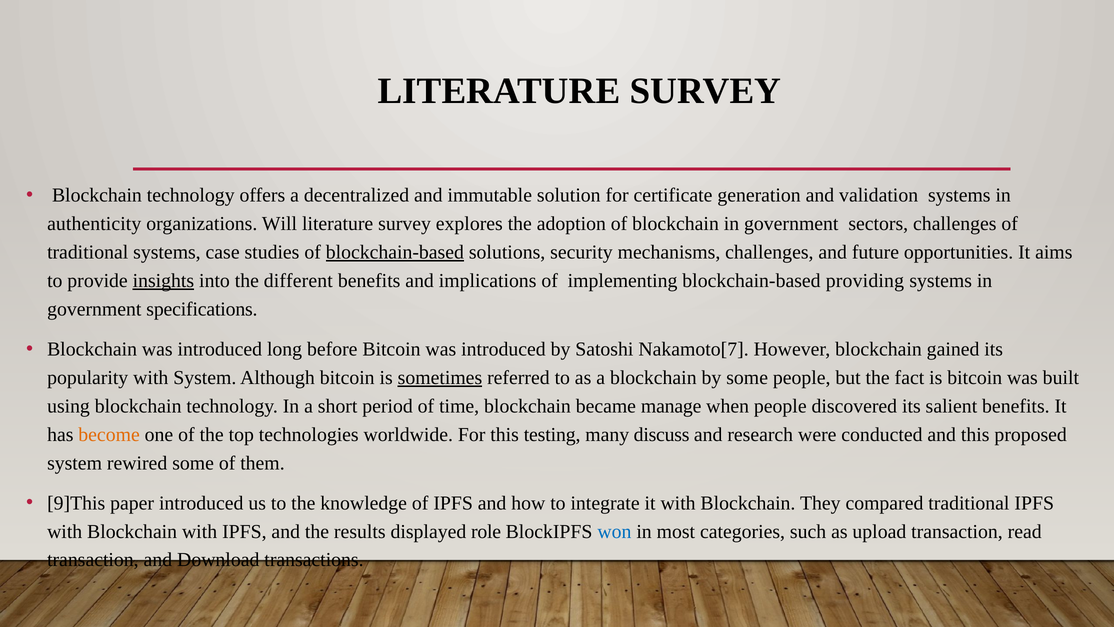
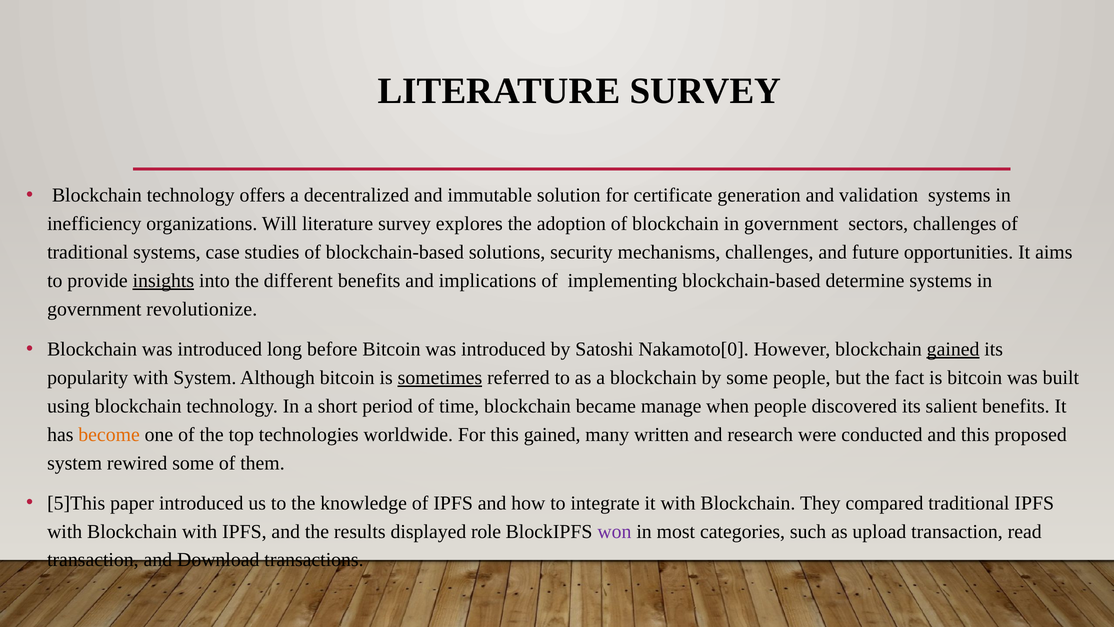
authenticity: authenticity -> inefficiency
blockchain-based at (395, 252) underline: present -> none
providing: providing -> determine
specifications: specifications -> revolutionize
Nakamoto[7: Nakamoto[7 -> Nakamoto[0
gained at (953, 349) underline: none -> present
this testing: testing -> gained
discuss: discuss -> written
9]This: 9]This -> 5]This
won colour: blue -> purple
